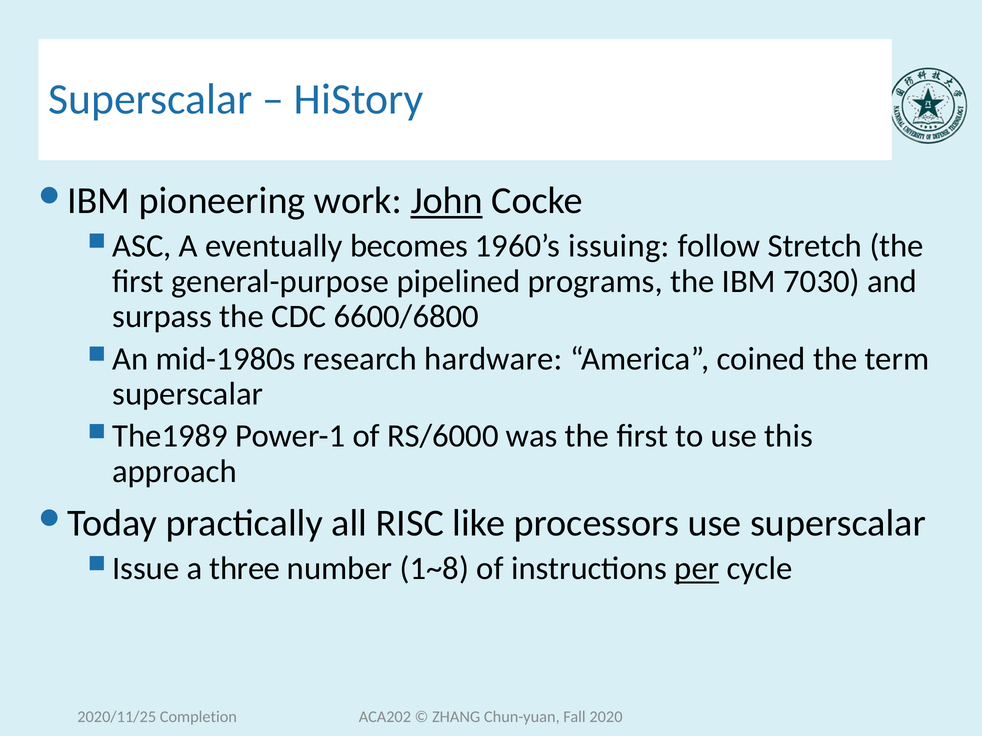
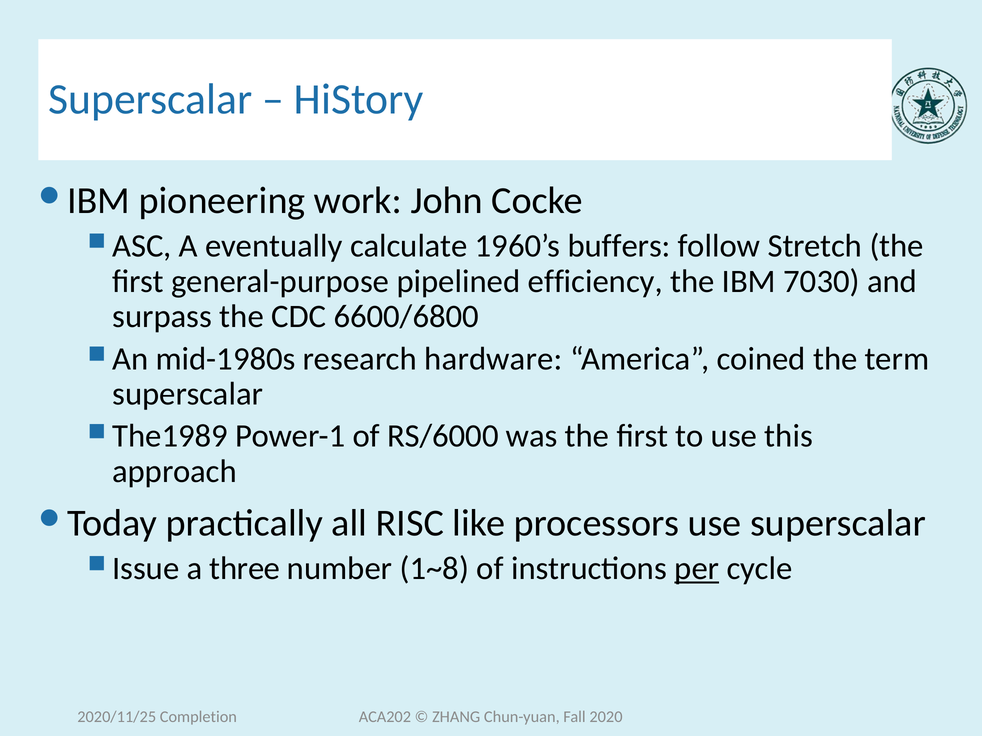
John underline: present -> none
becomes: becomes -> calculate
issuing: issuing -> buffers
programs: programs -> efficiency
